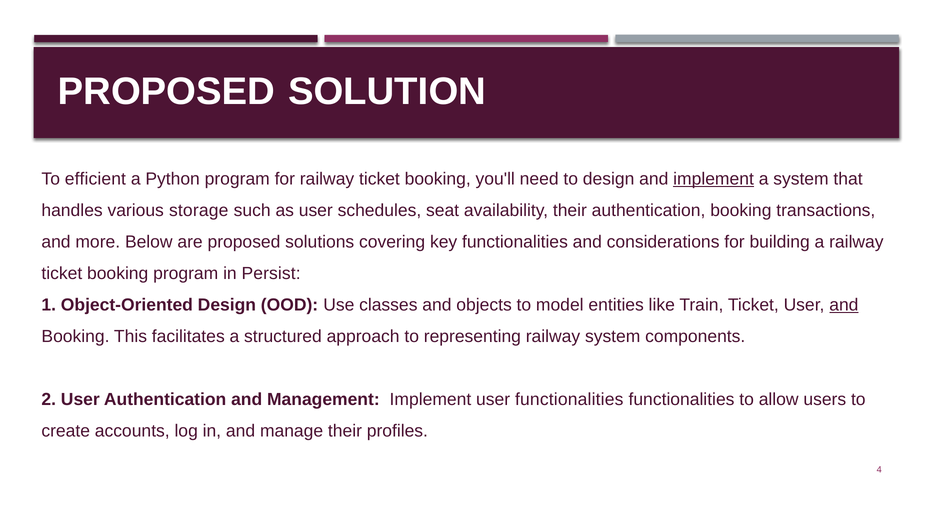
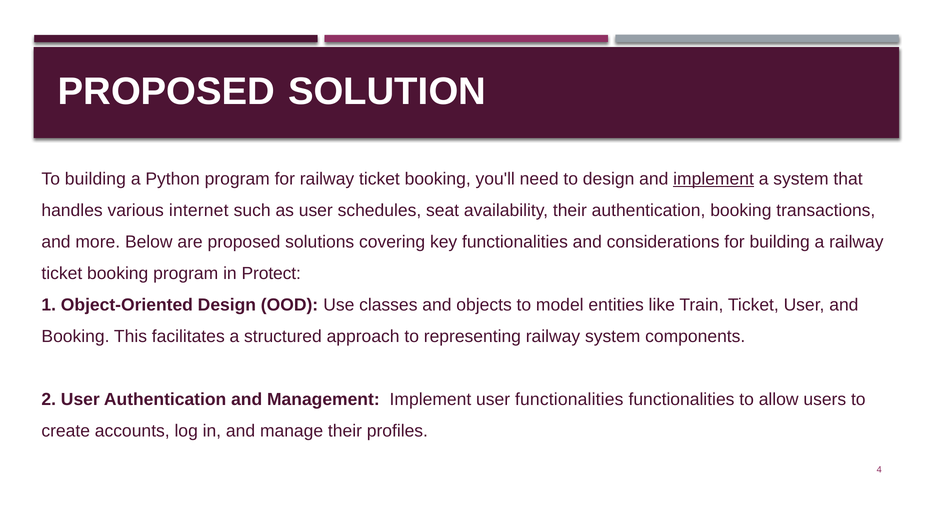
To efficient: efficient -> building
storage: storage -> internet
Persist: Persist -> Protect
and at (844, 305) underline: present -> none
